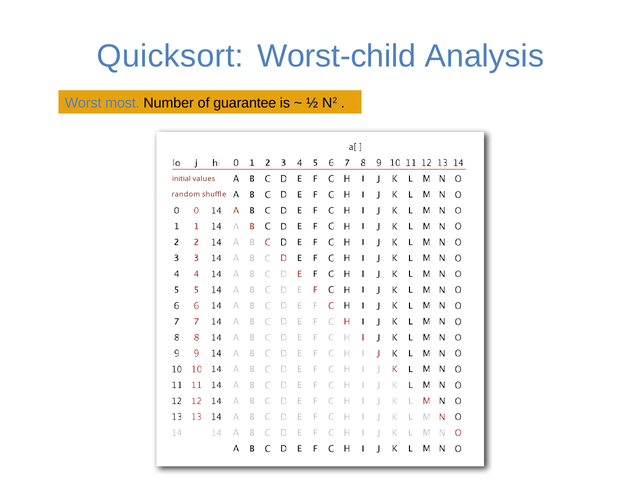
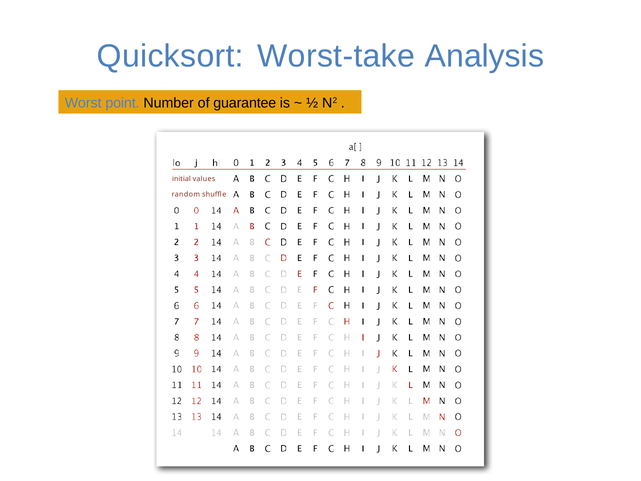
Worst-child: Worst-child -> Worst-take
most: most -> point
